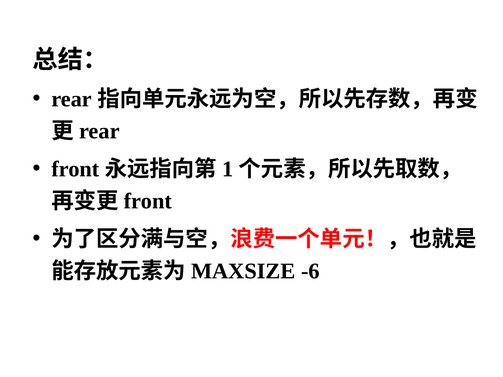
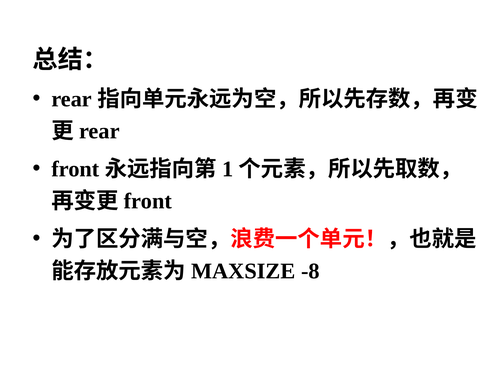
-6: -6 -> -8
